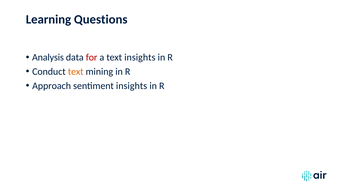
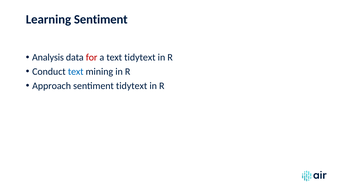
Learning Questions: Questions -> Sentiment
text insights: insights -> tidytext
text at (76, 71) colour: orange -> blue
sentiment insights: insights -> tidytext
